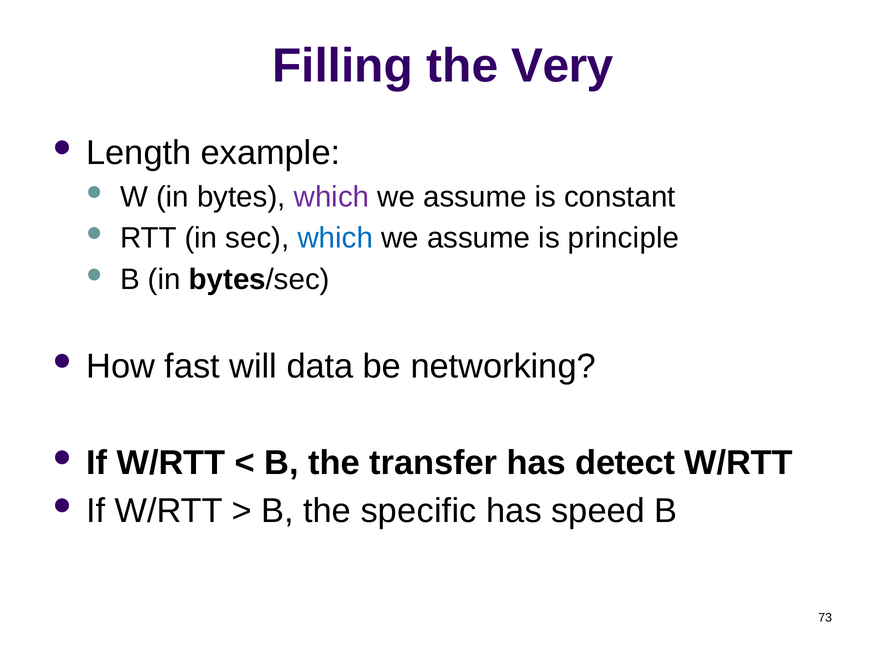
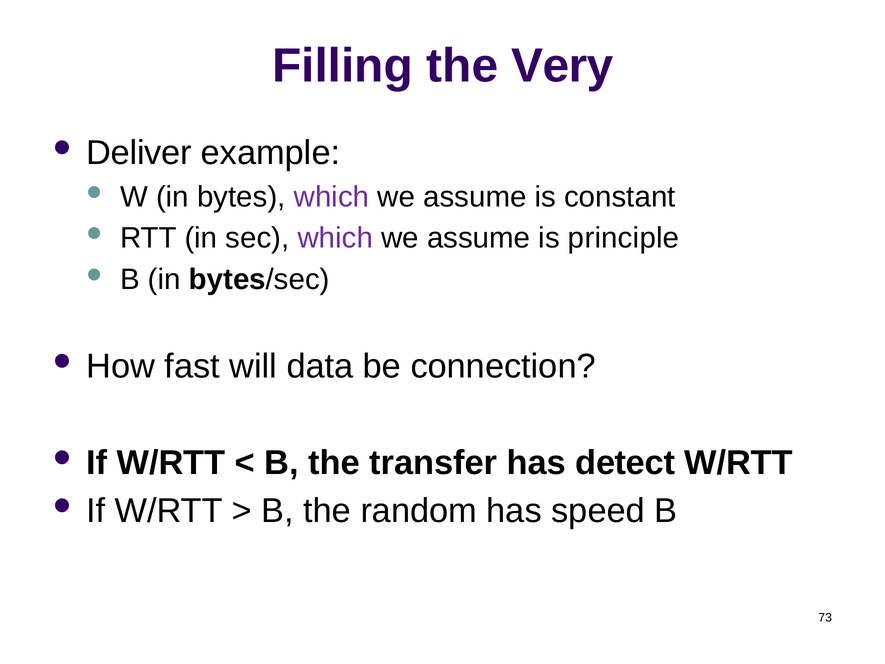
Length: Length -> Deliver
which at (335, 238) colour: blue -> purple
networking: networking -> connection
specific: specific -> random
